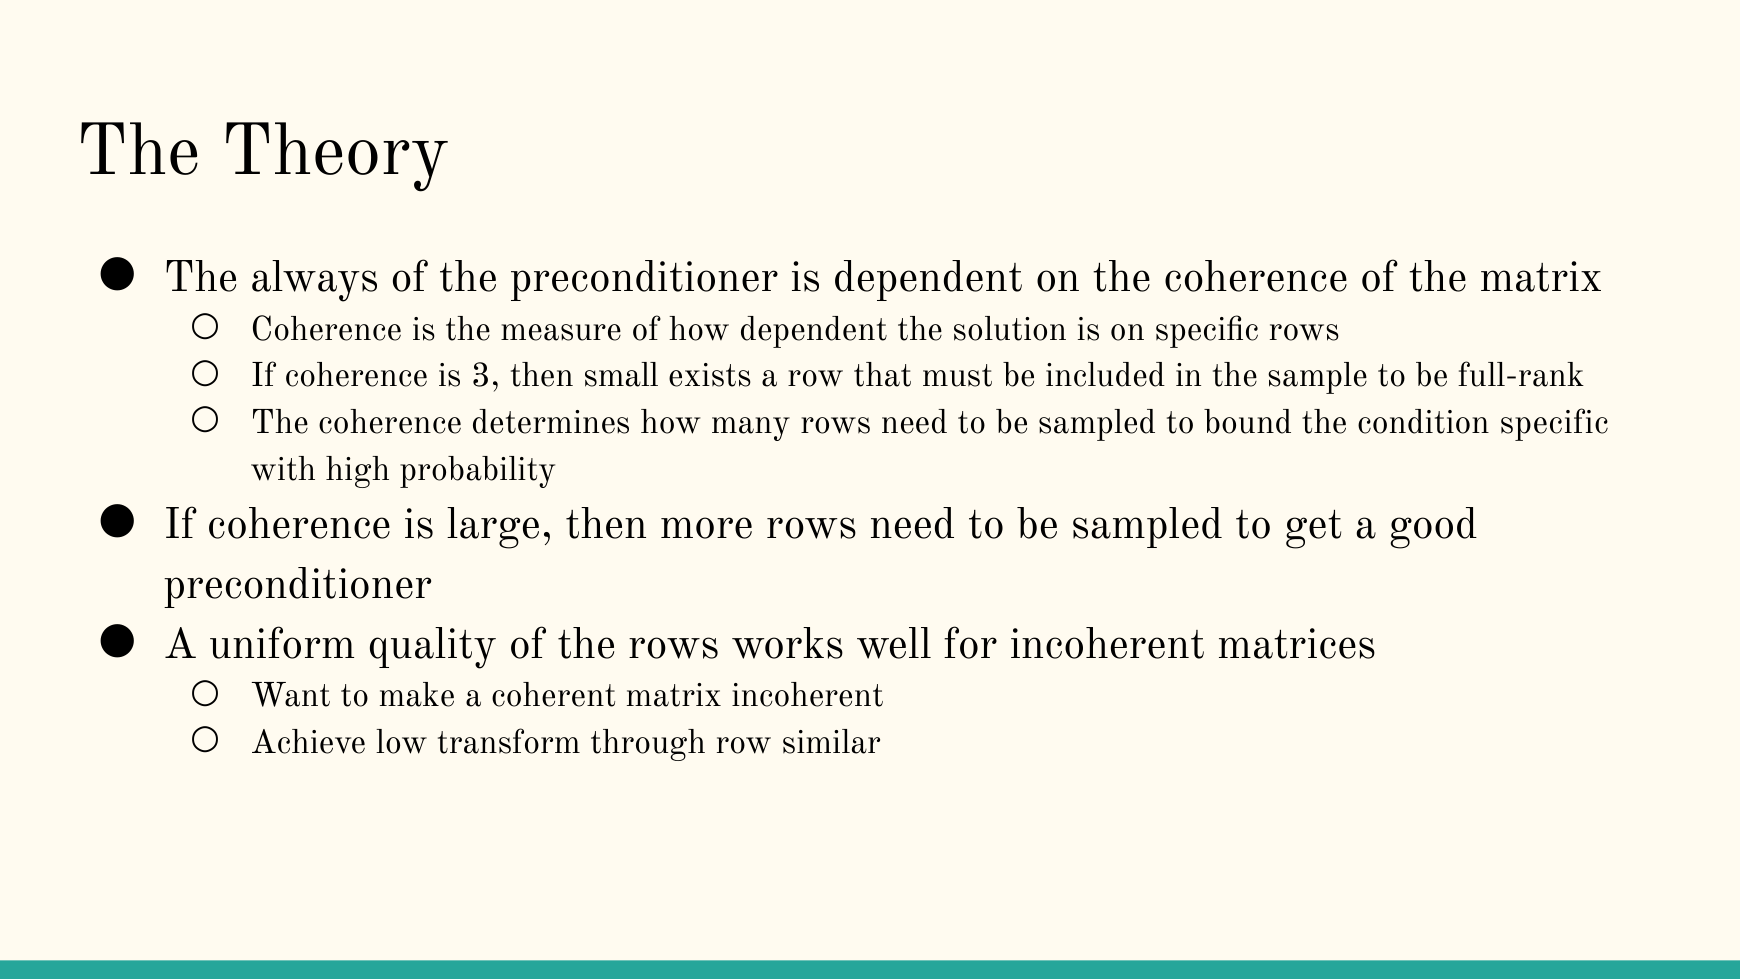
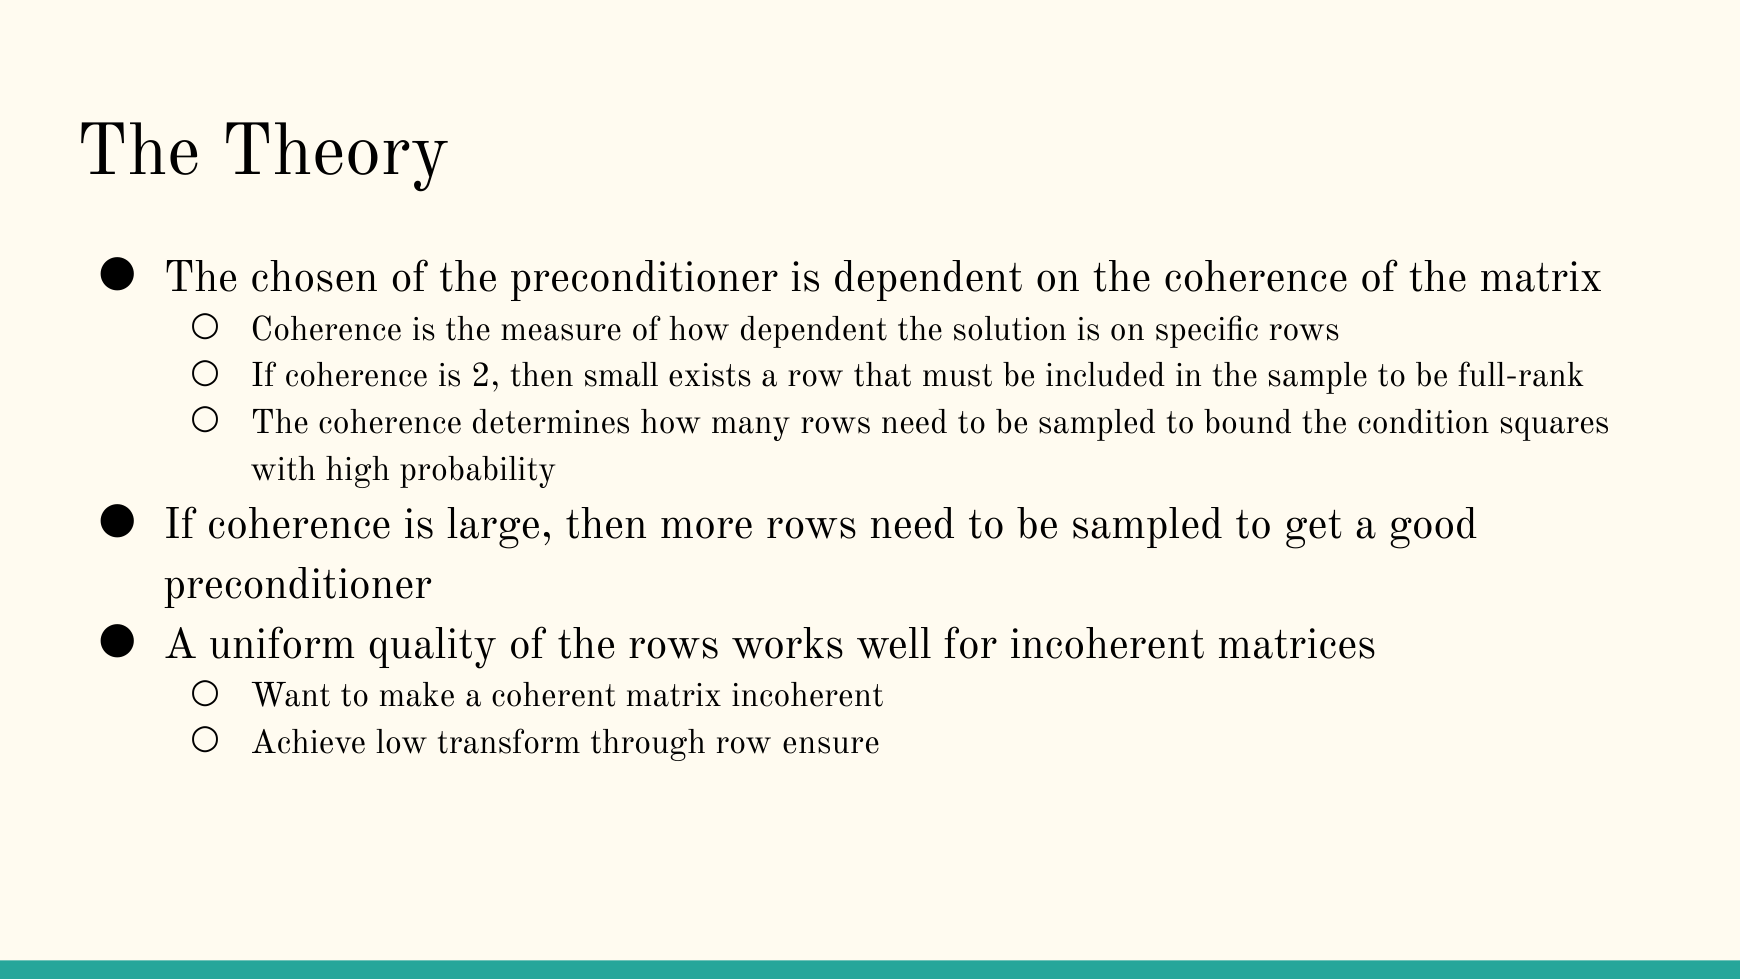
always: always -> chosen
3: 3 -> 2
condition specific: specific -> squares
similar: similar -> ensure
